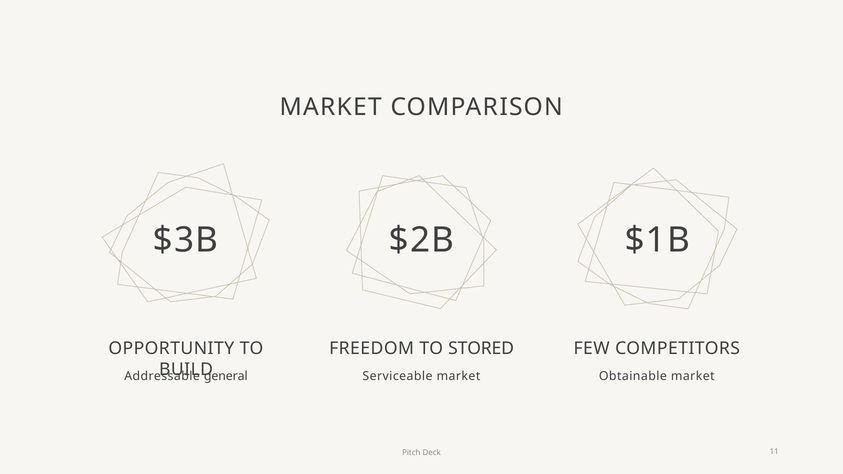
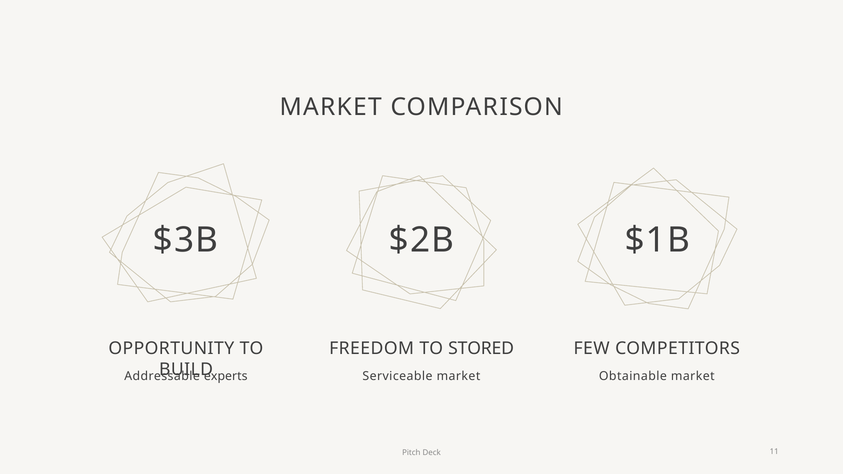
general: general -> experts
